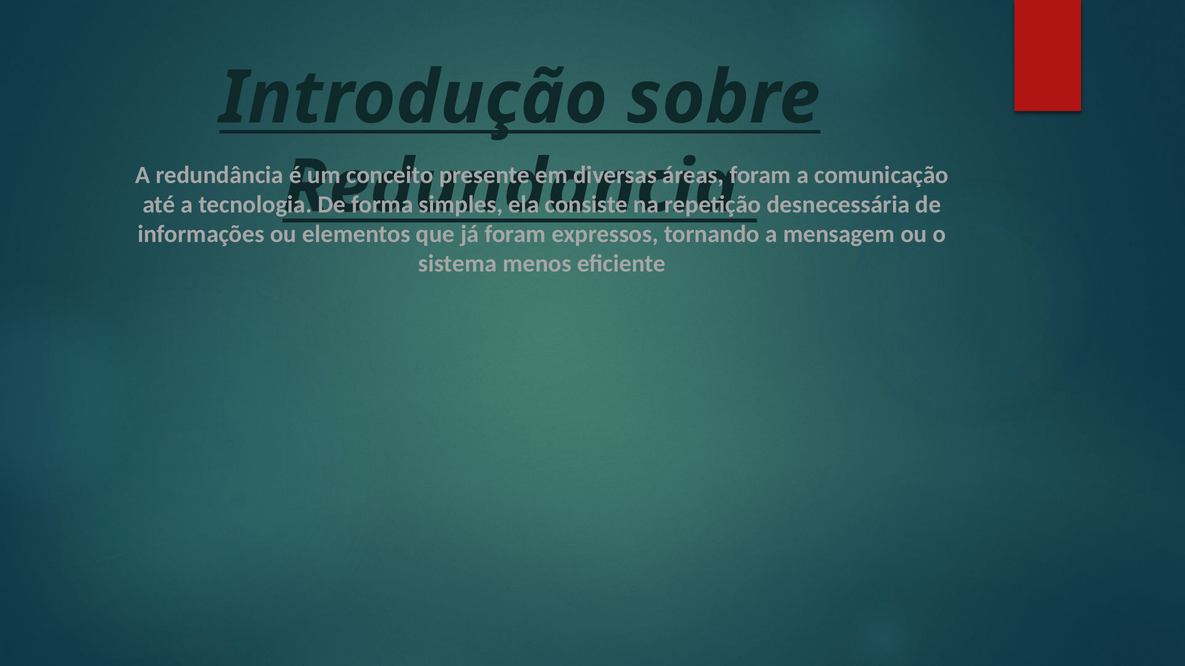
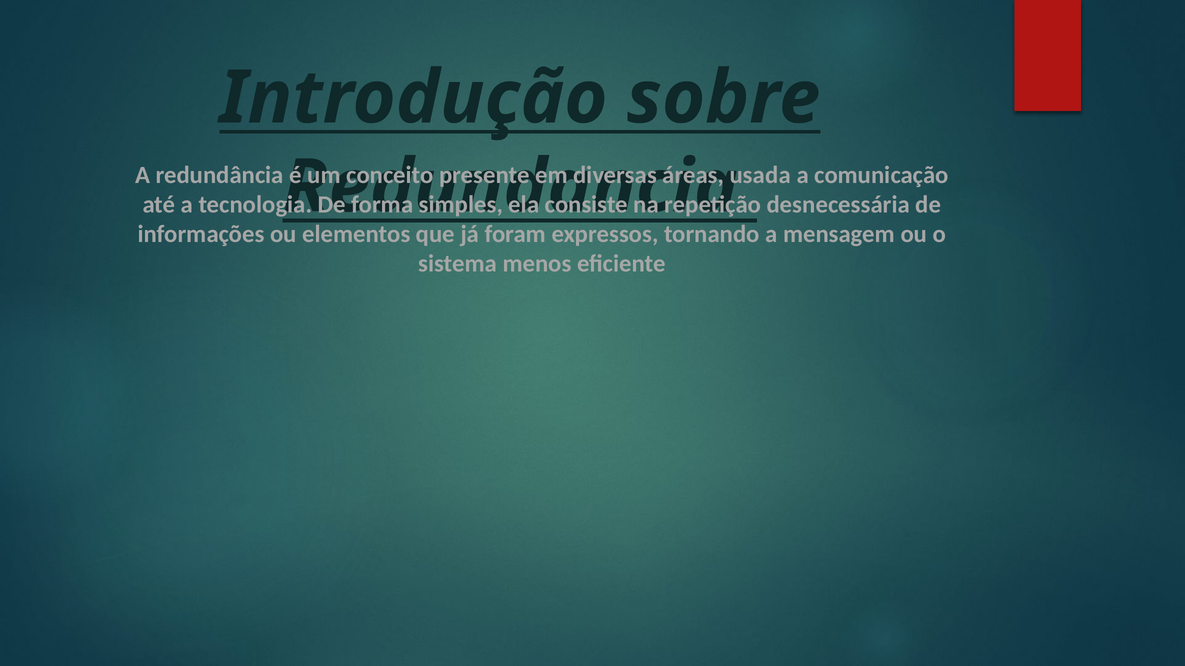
foram at (760, 175): foram -> usada
